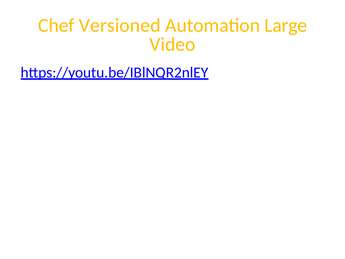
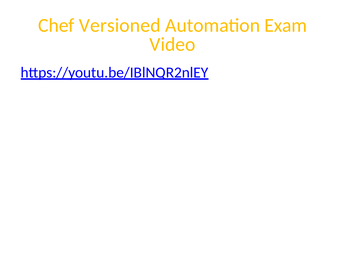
Large: Large -> Exam
